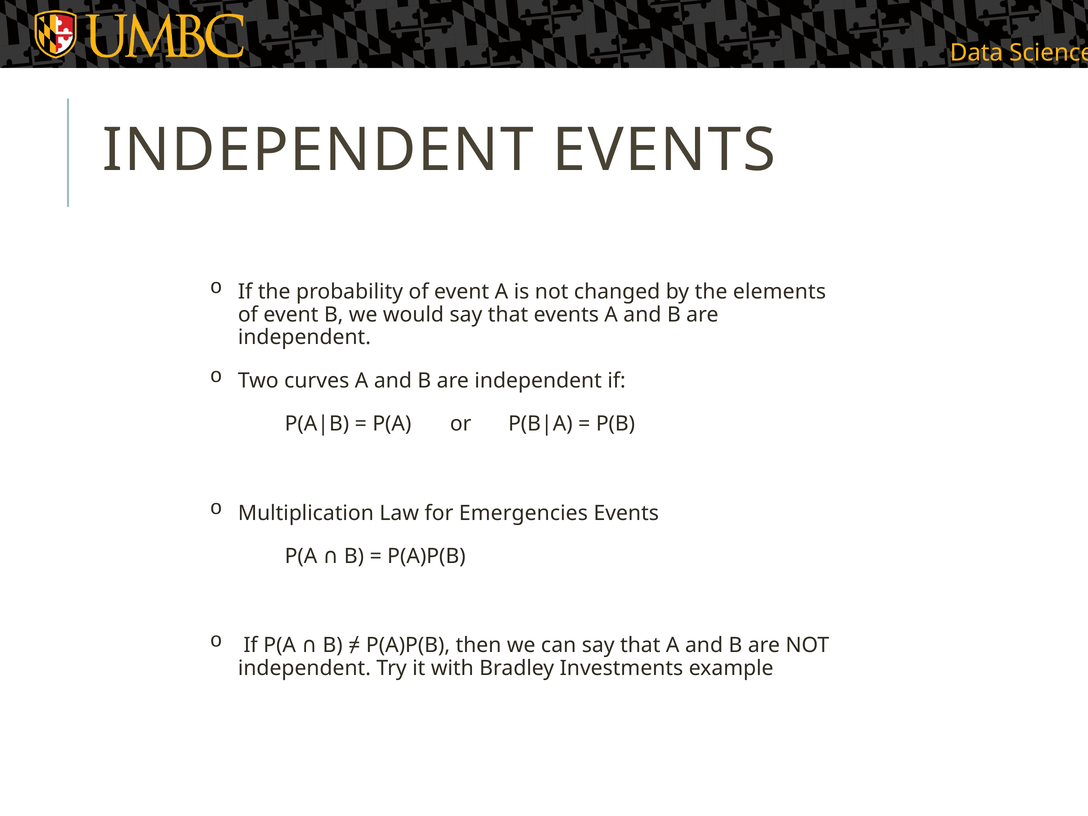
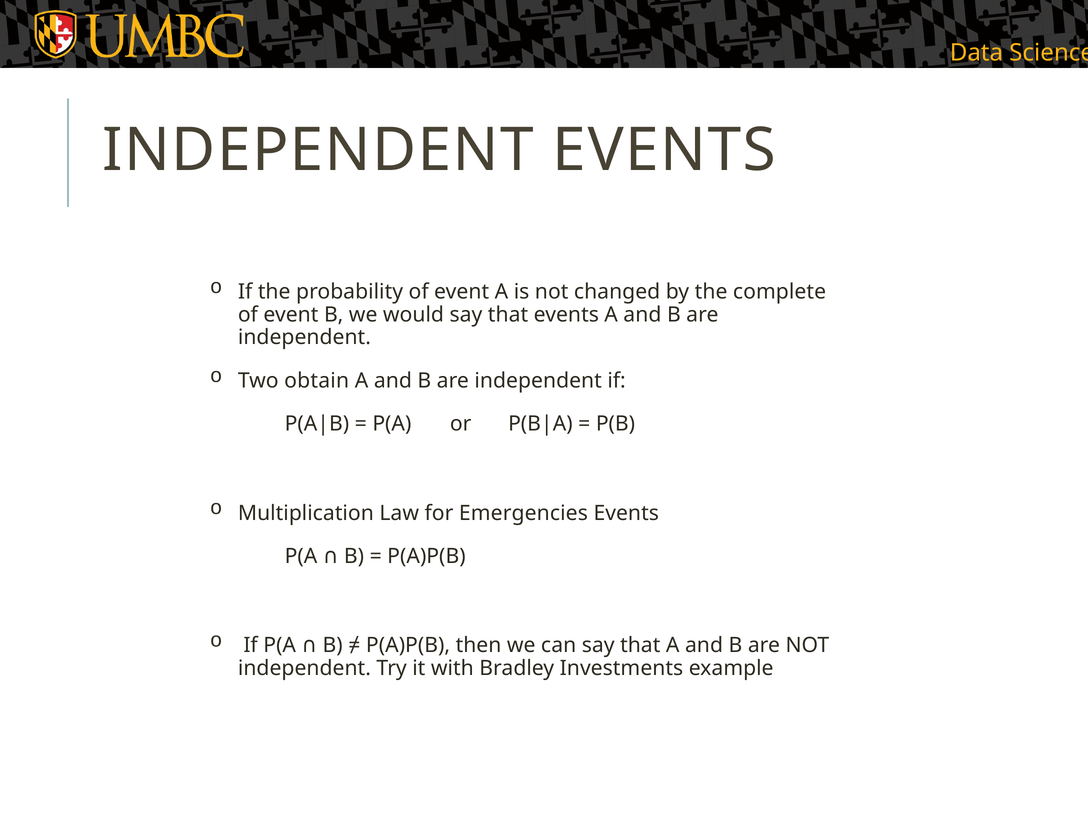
elements: elements -> complete
curves: curves -> obtain
